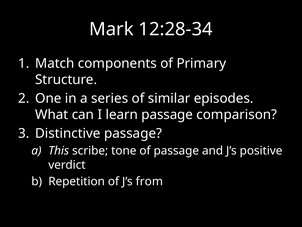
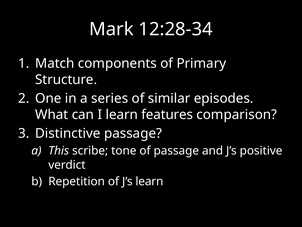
learn passage: passage -> features
J’s from: from -> learn
